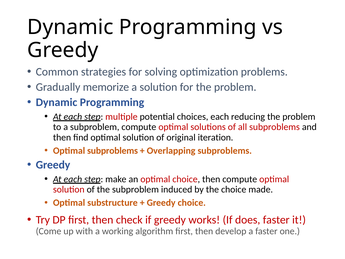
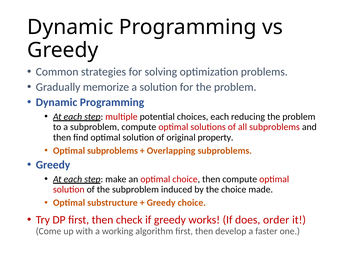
iteration: iteration -> property
does faster: faster -> order
